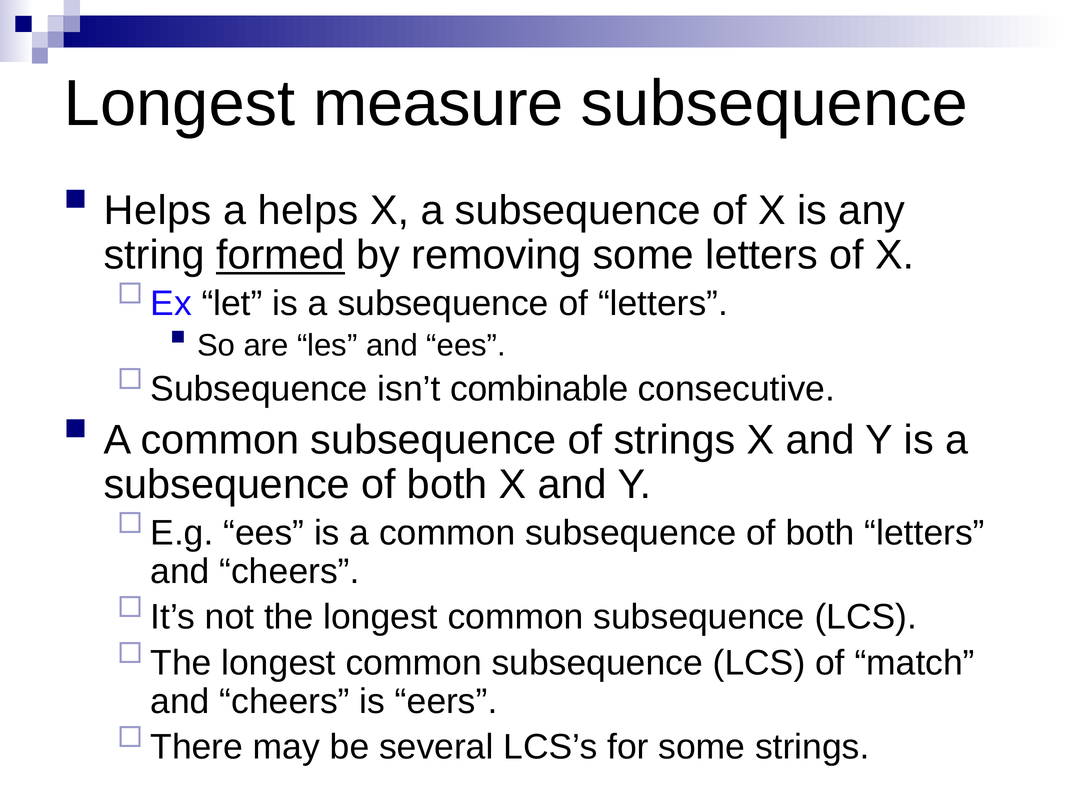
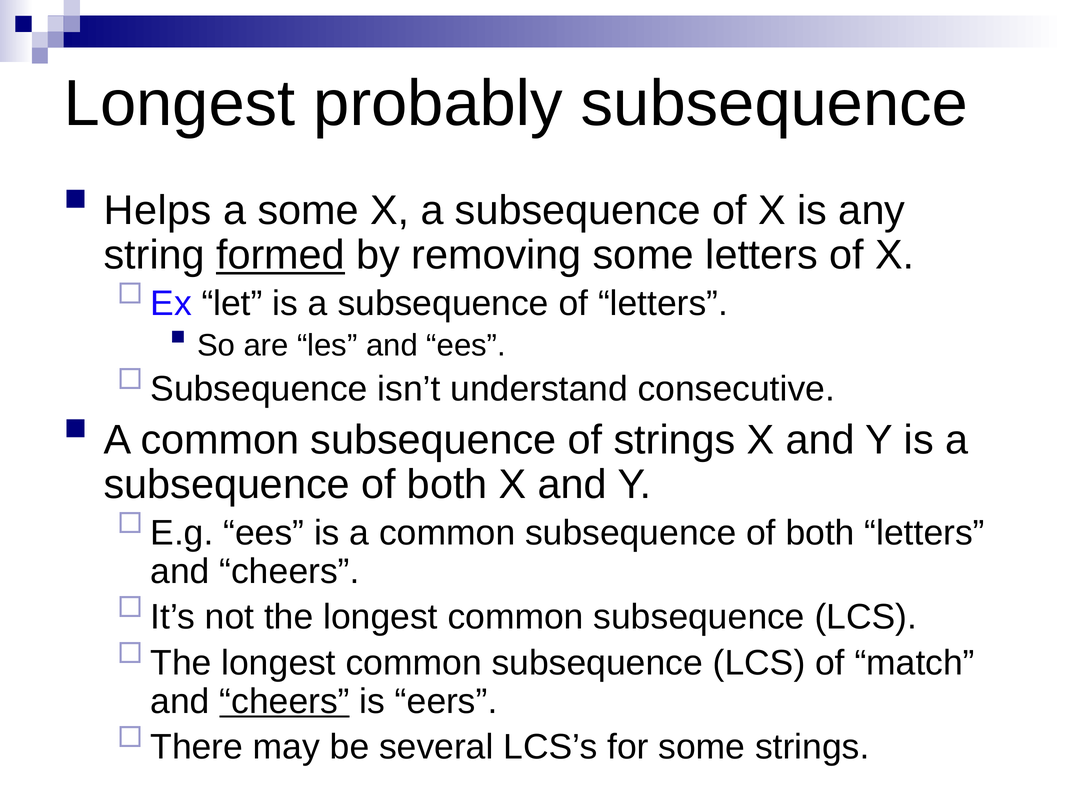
measure: measure -> probably
a helps: helps -> some
combinable: combinable -> understand
cheers at (285, 701) underline: none -> present
